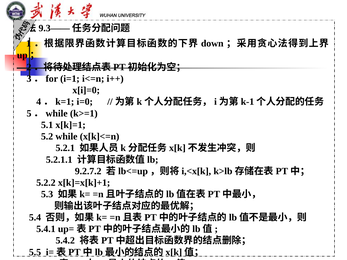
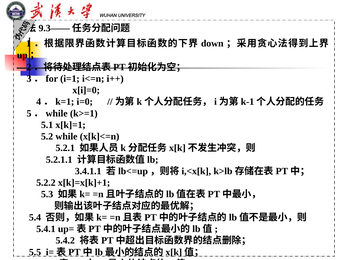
9.2.7.2: 9.2.7.2 -> 3.4.1.1
